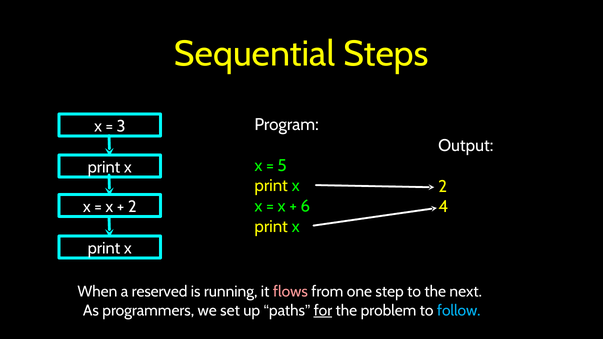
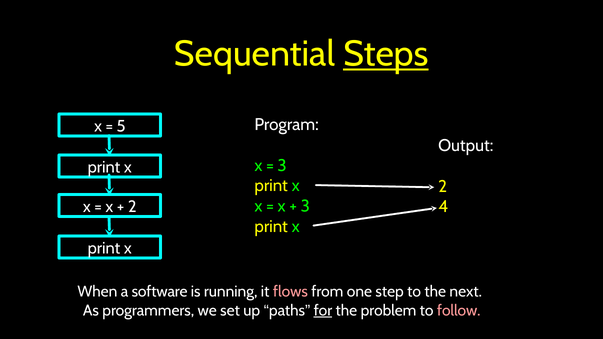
Steps underline: none -> present
3: 3 -> 5
5 at (282, 166): 5 -> 3
6 at (305, 206): 6 -> 3
reserved: reserved -> software
follow colour: light blue -> pink
